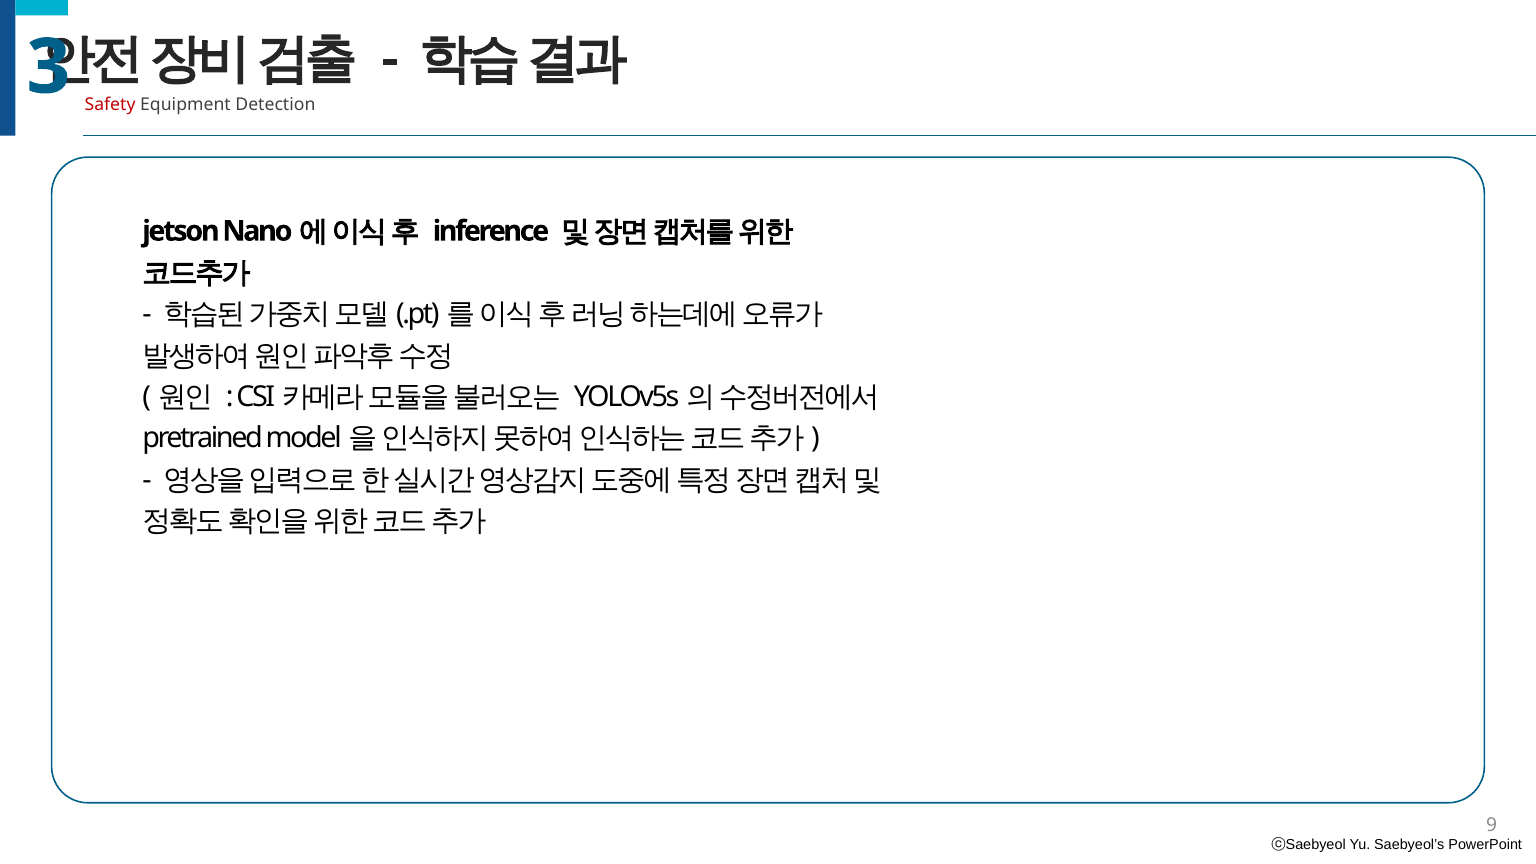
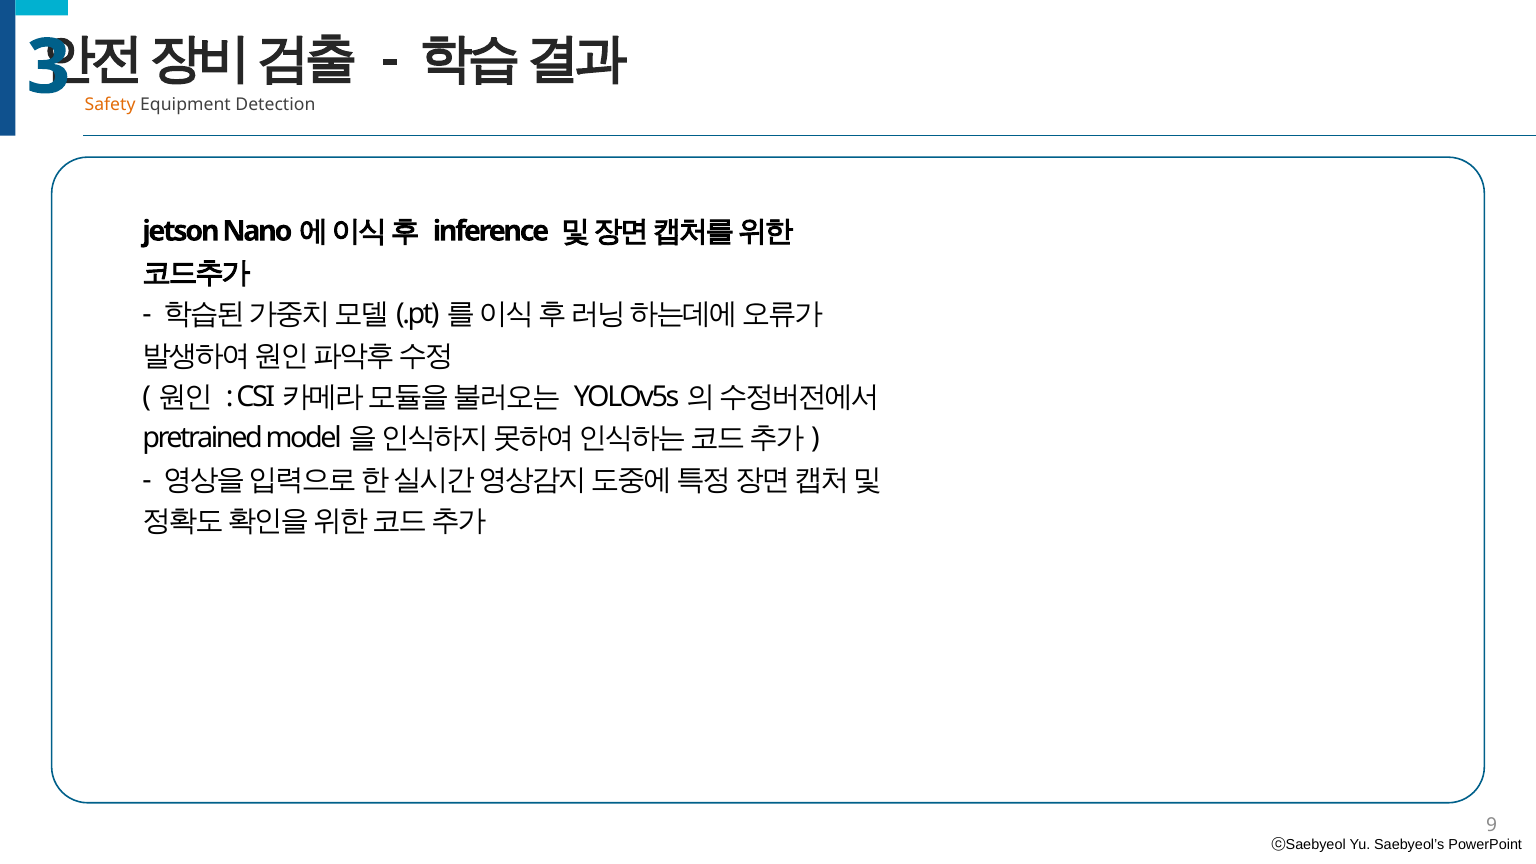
Safety colour: red -> orange
